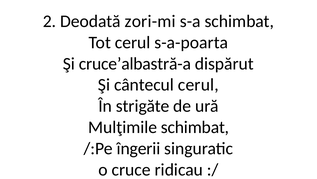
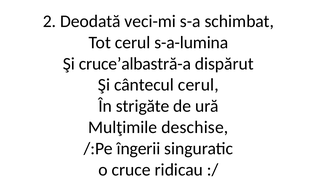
zori-mi: zori-mi -> veci-mi
s-a-poarta: s-a-poarta -> s-a-lumina
Mulţimile schimbat: schimbat -> deschise
